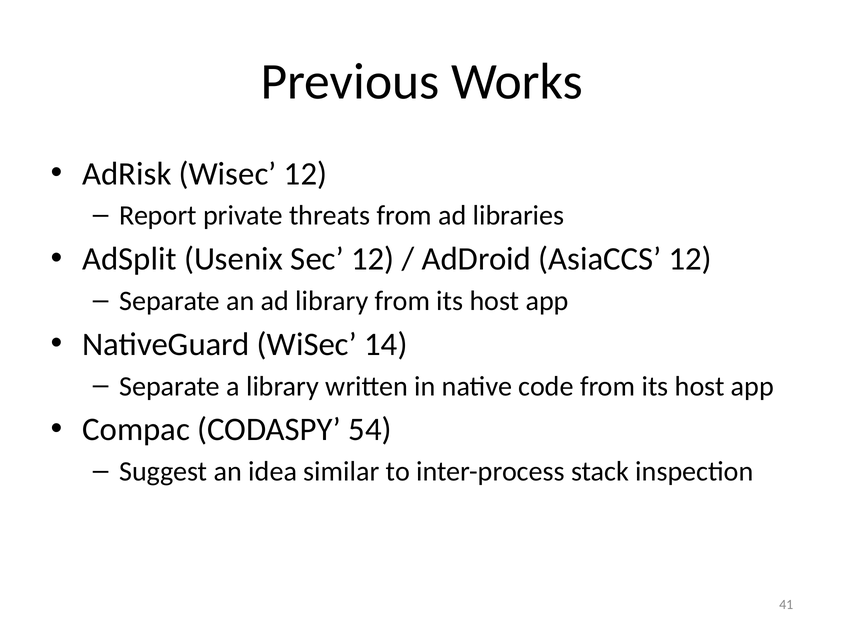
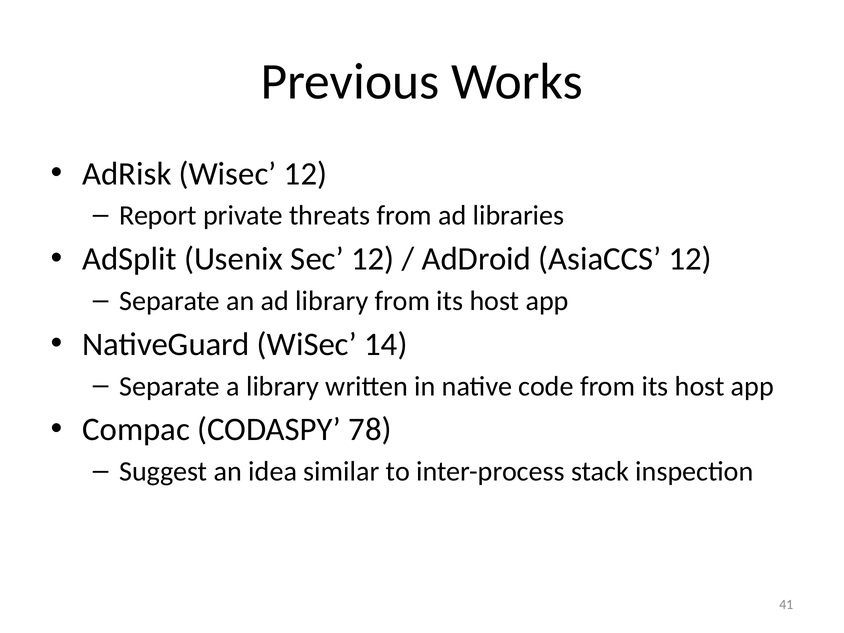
54: 54 -> 78
